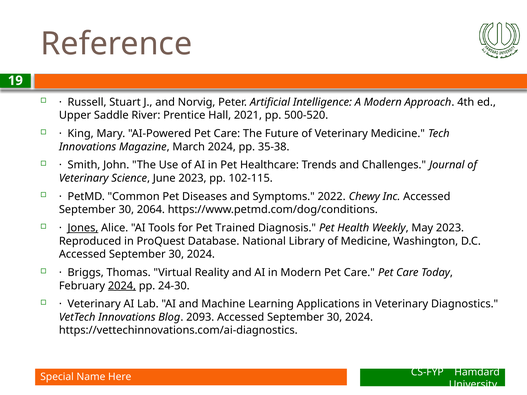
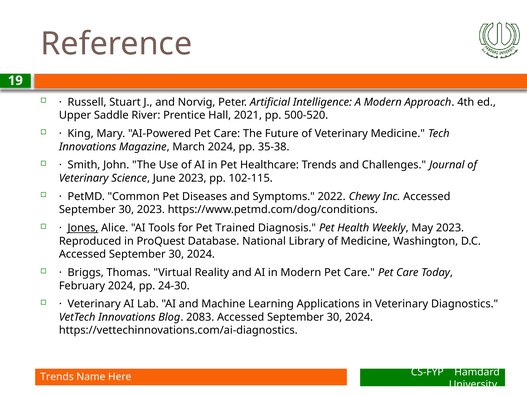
30 2064: 2064 -> 2023
2024 at (122, 286) underline: present -> none
2093: 2093 -> 2083
Special at (57, 377): Special -> Trends
